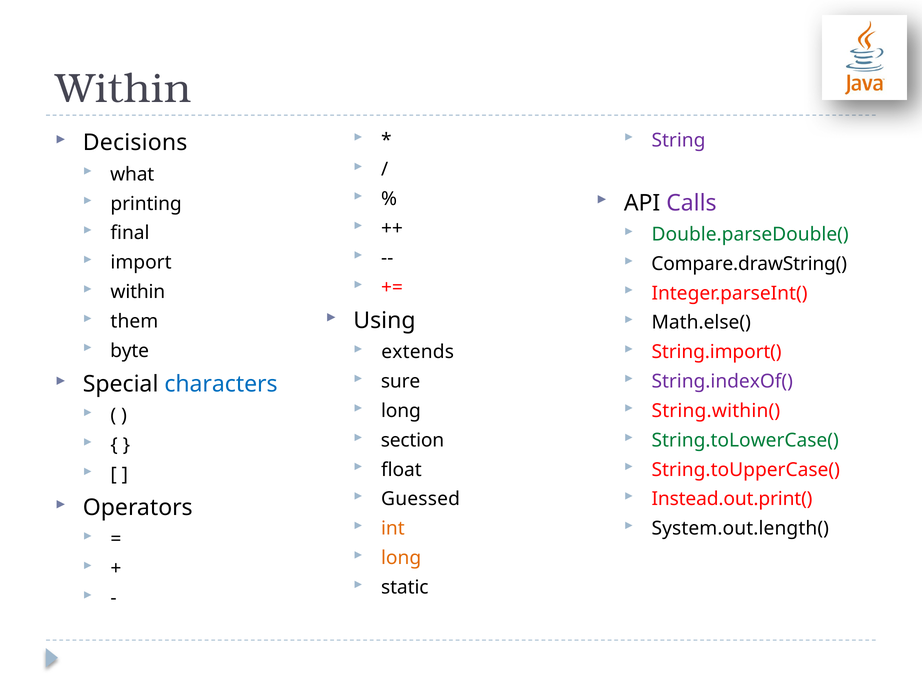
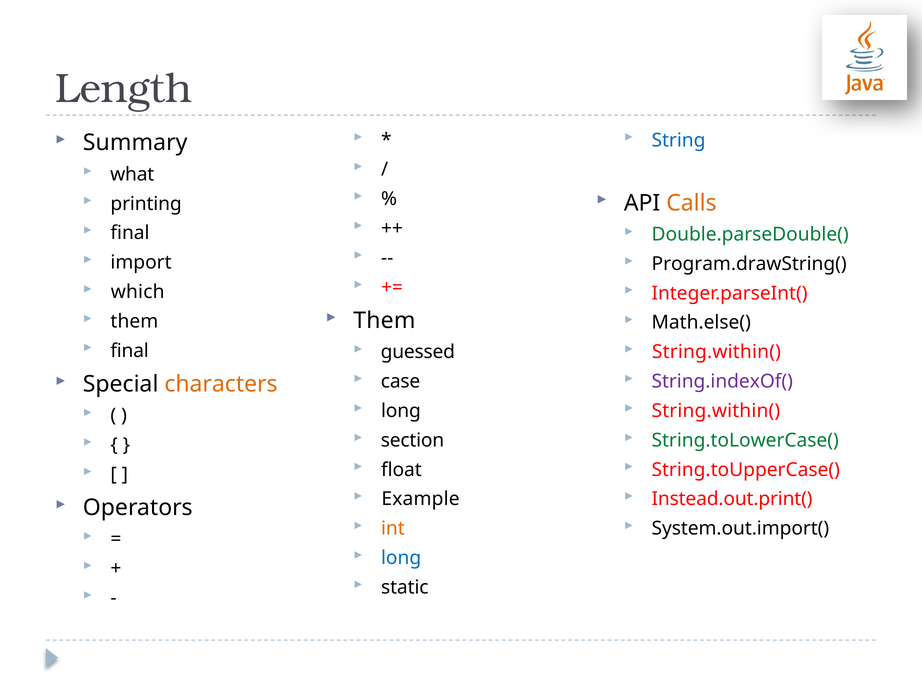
Within at (123, 89): Within -> Length
String colour: purple -> blue
Decisions: Decisions -> Summary
Calls colour: purple -> orange
Compare.drawString(: Compare.drawString( -> Program.drawString(
within at (138, 292): within -> which
Using at (384, 321): Using -> Them
byte at (130, 351): byte -> final
extends: extends -> guessed
String.import( at (717, 352): String.import( -> String.within(
sure: sure -> case
characters colour: blue -> orange
Guessed: Guessed -> Example
System.out.length(: System.out.length( -> System.out.import(
long at (401, 558) colour: orange -> blue
